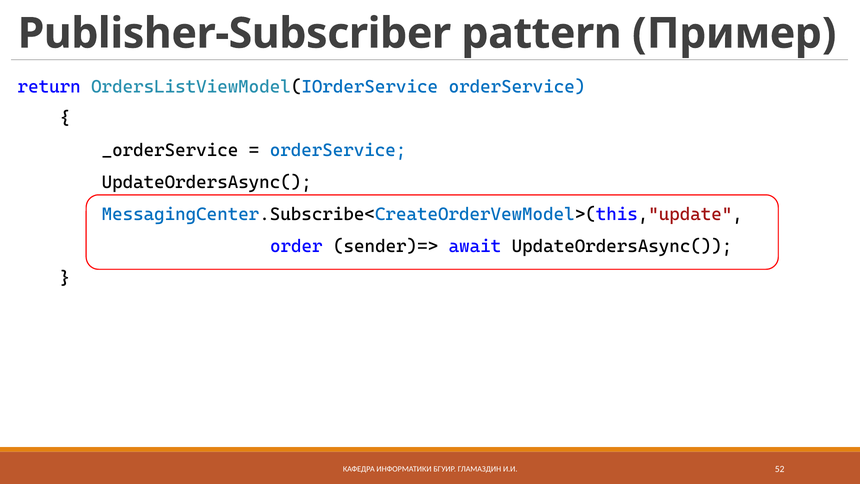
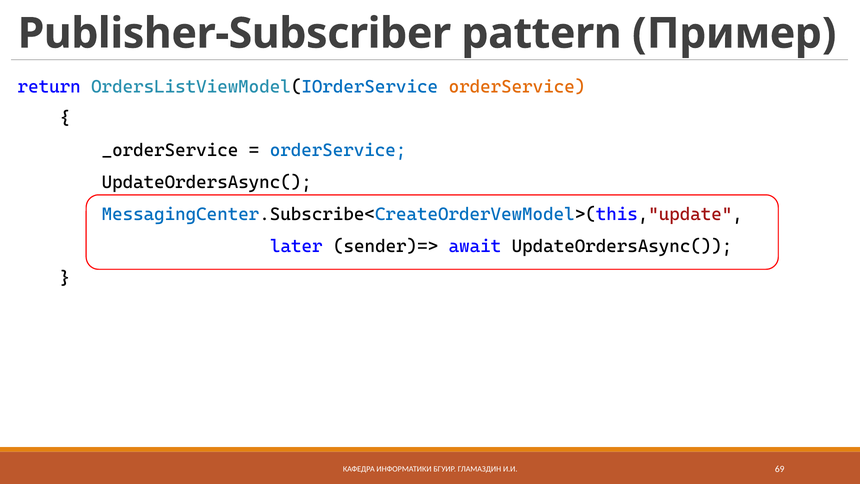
orderService at (517, 87) colour: blue -> orange
order: order -> later
52: 52 -> 69
